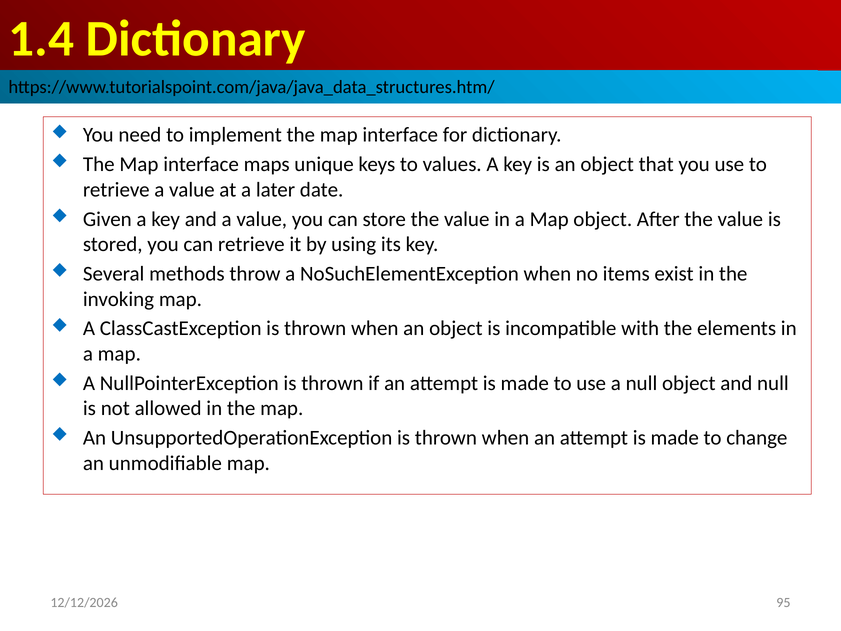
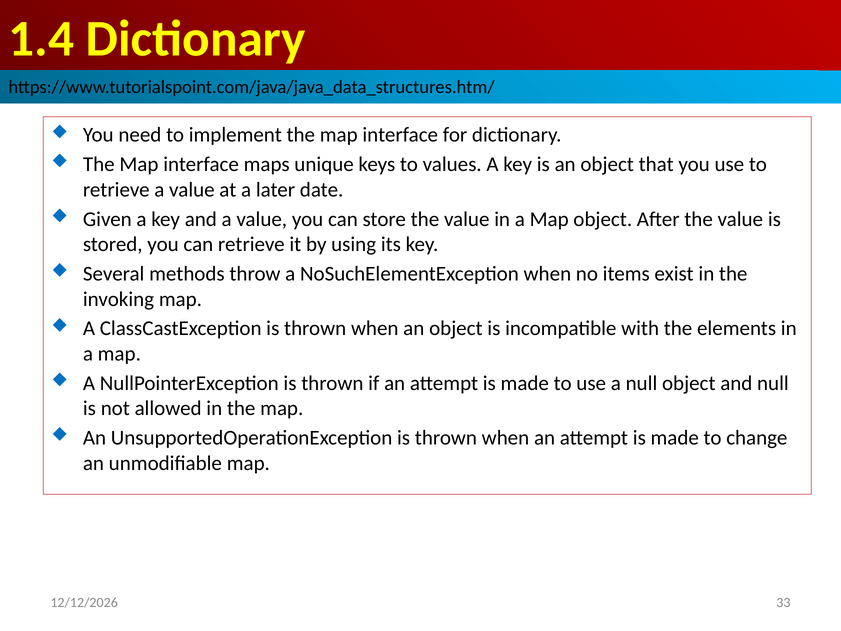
95: 95 -> 33
